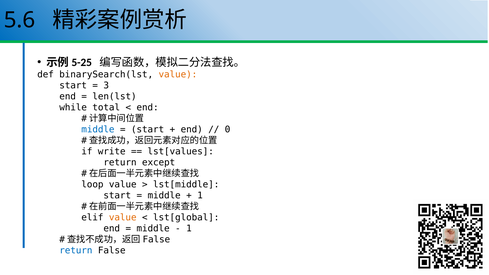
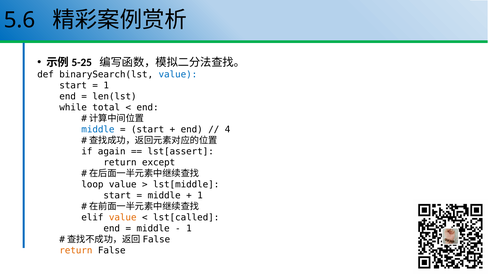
value at (178, 74) colour: orange -> blue
3 at (106, 85): 3 -> 1
0: 0 -> 4
write: write -> again
lst[values: lst[values -> lst[assert
lst[global: lst[global -> lst[called
return at (76, 250) colour: blue -> orange
